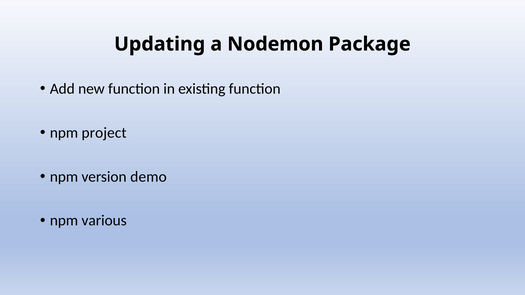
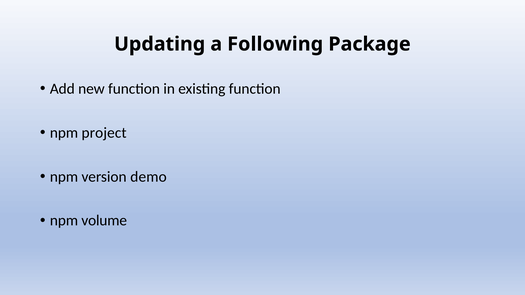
Nodemon: Nodemon -> Following
various: various -> volume
